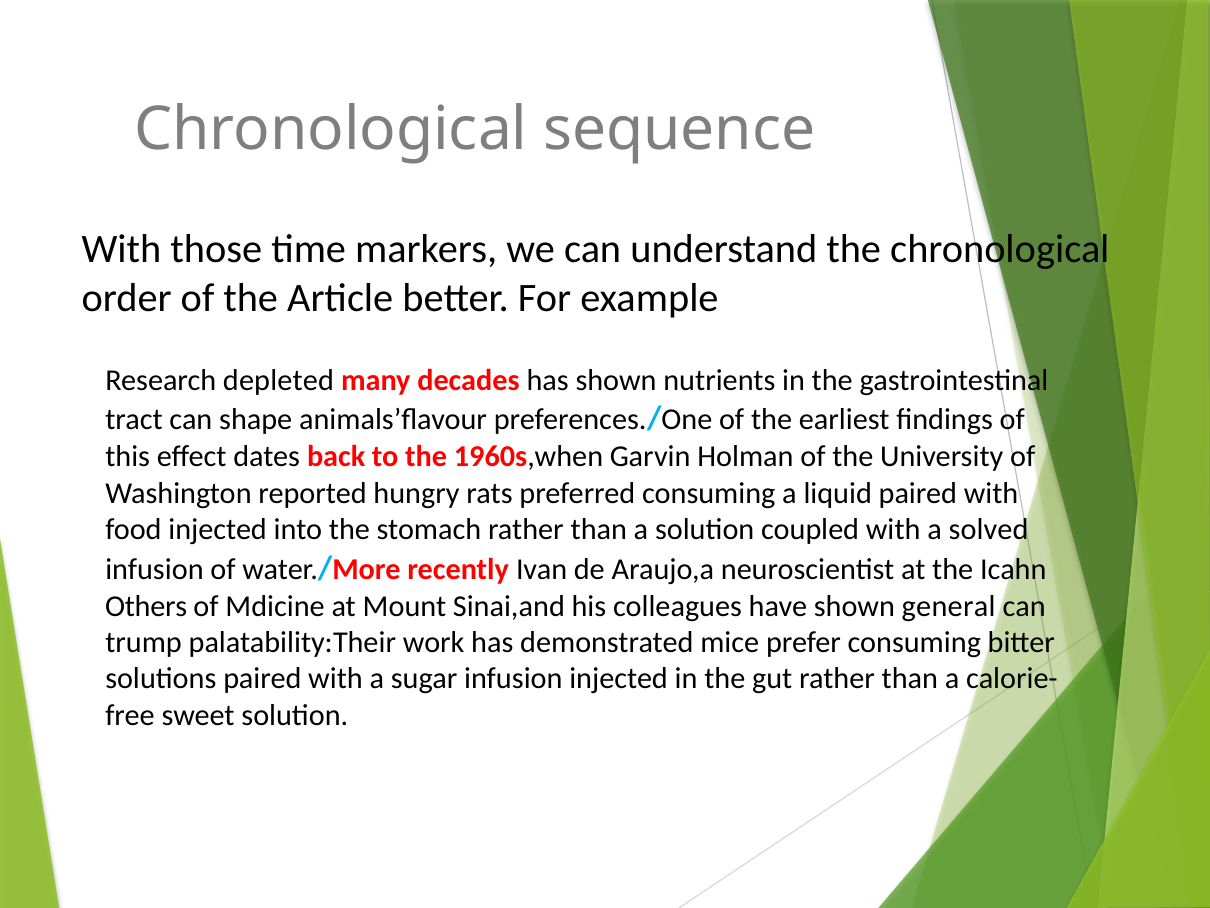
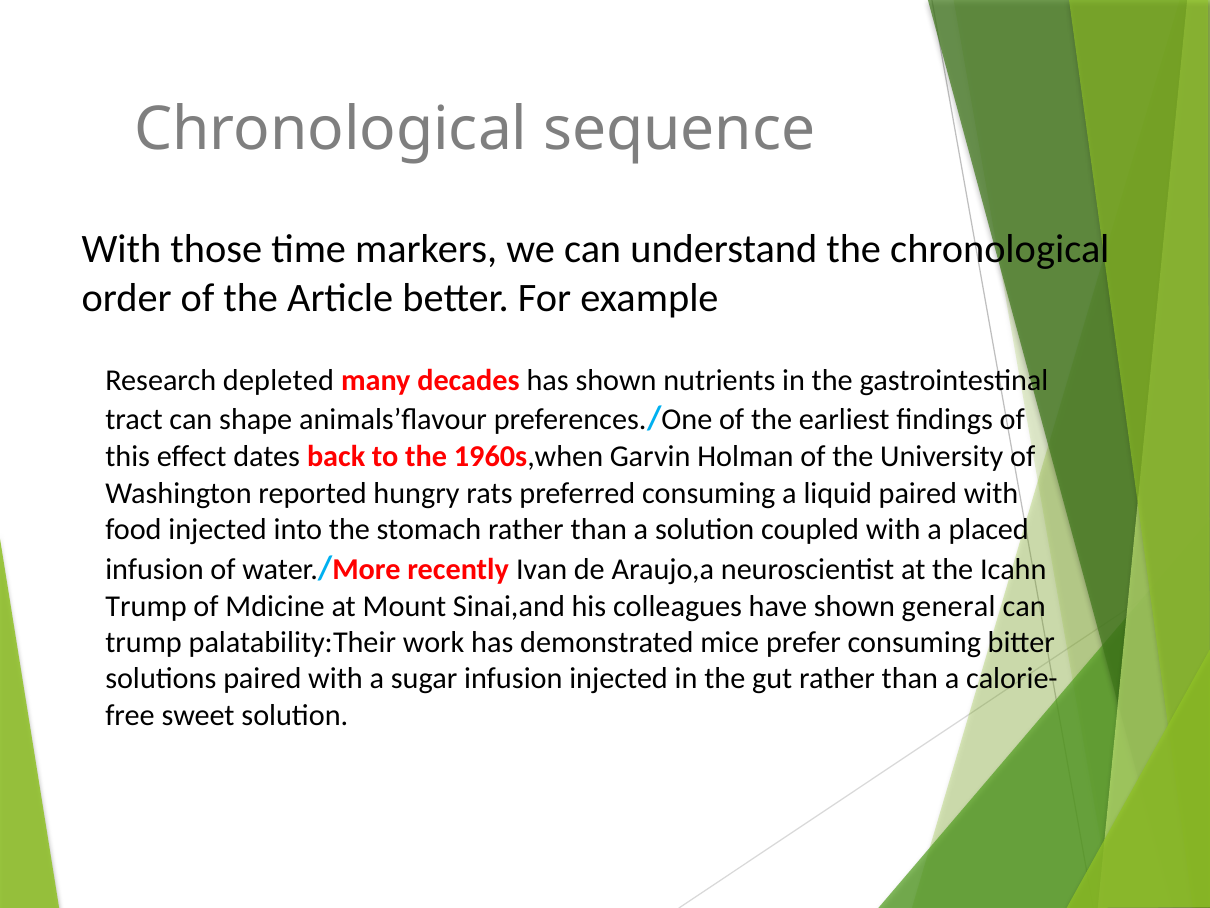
solved: solved -> placed
Others at (146, 606): Others -> Trump
